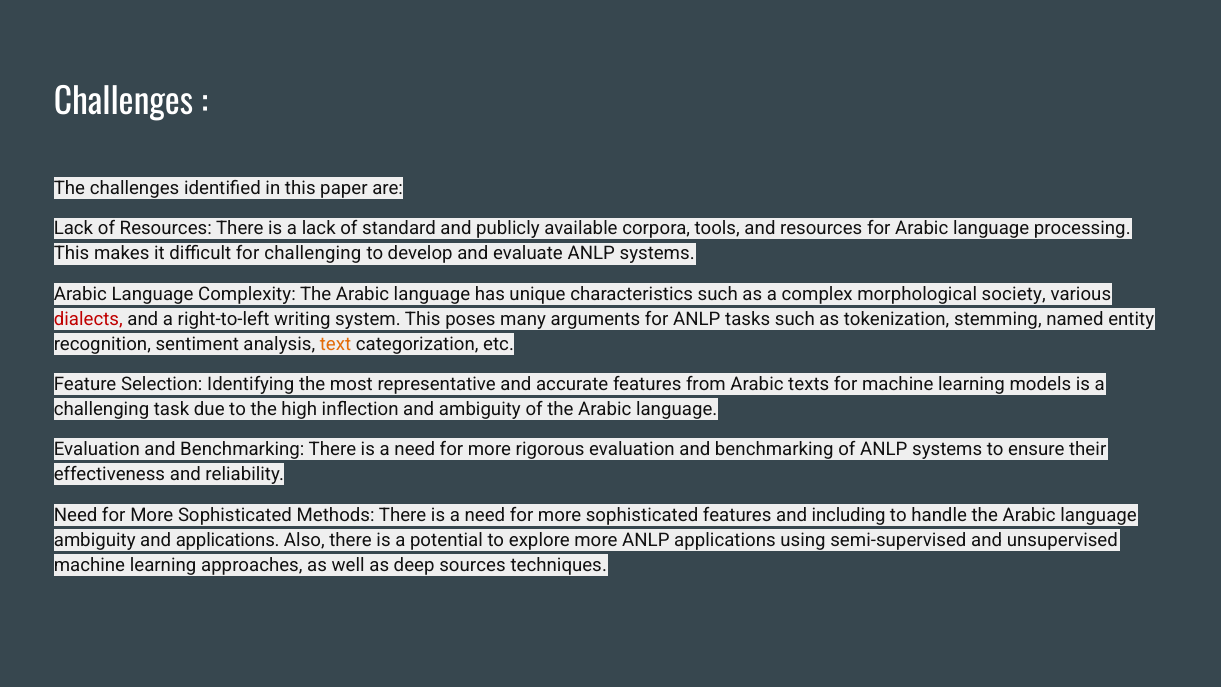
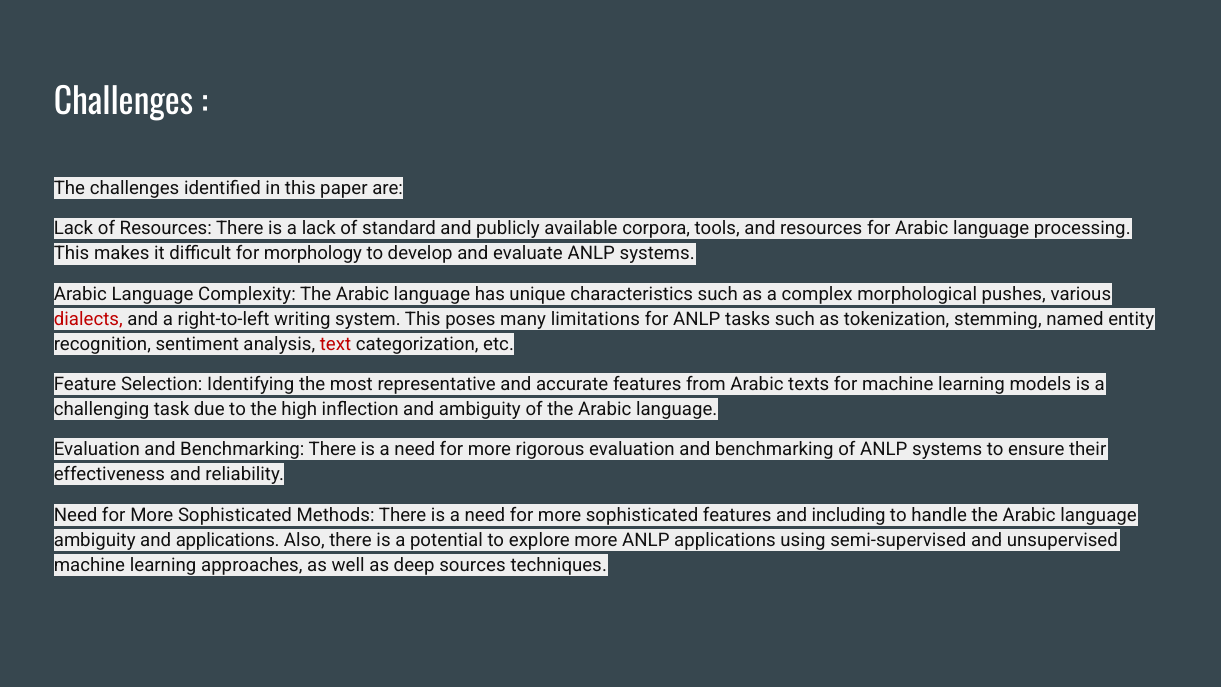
for challenging: challenging -> morphology
society: society -> pushes
arguments: arguments -> limitations
text colour: orange -> red
